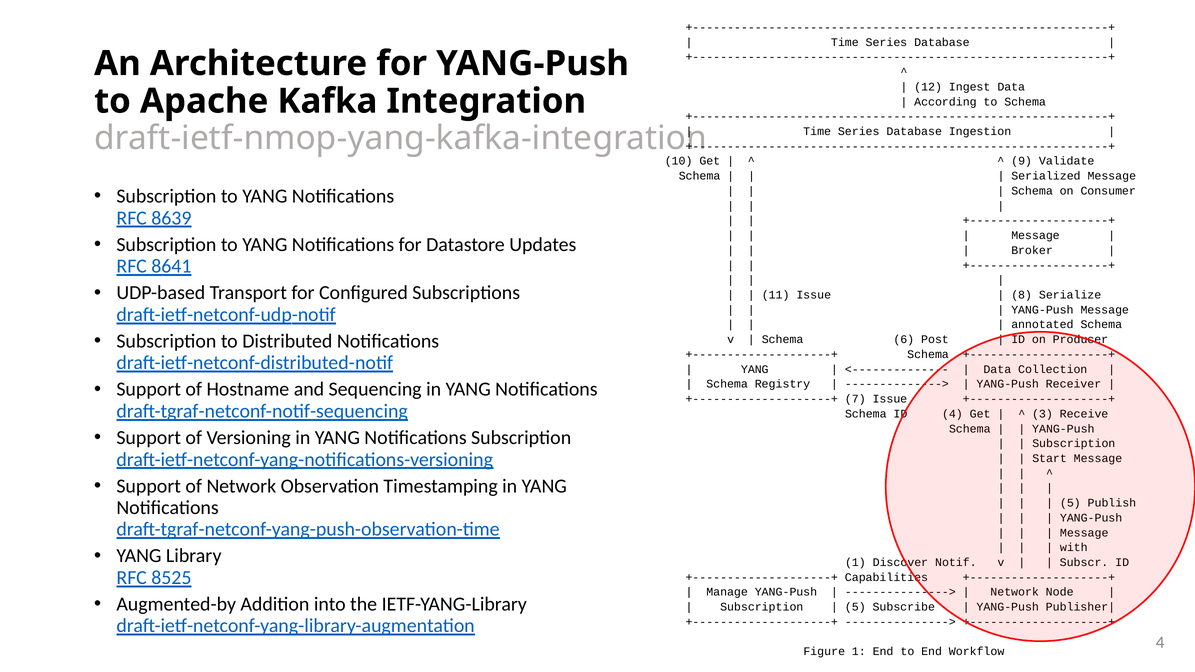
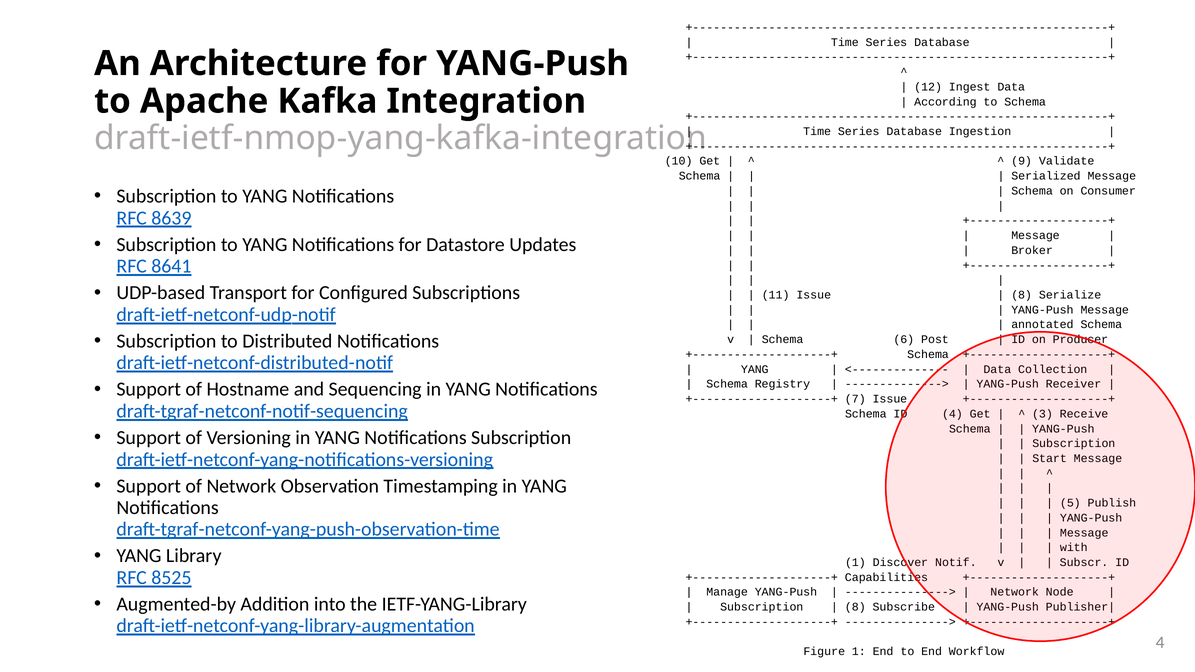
5 at (855, 607): 5 -> 8
